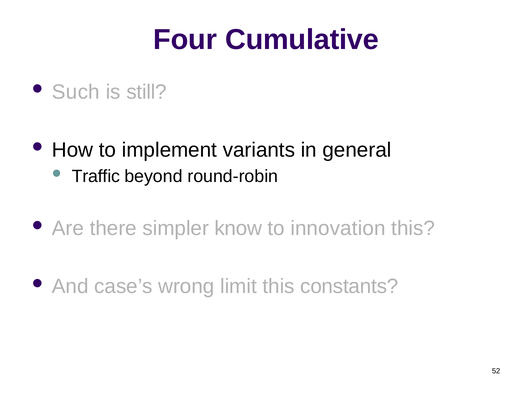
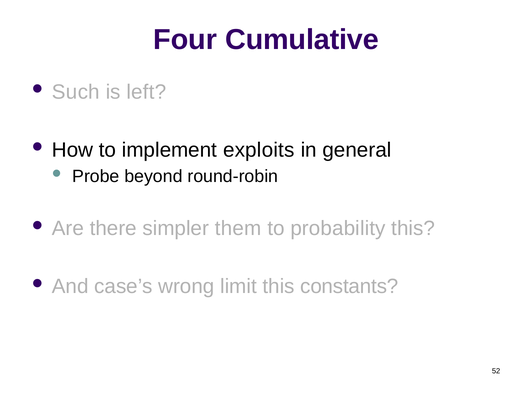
still: still -> left
variants: variants -> exploits
Traffic: Traffic -> Probe
know: know -> them
innovation: innovation -> probability
